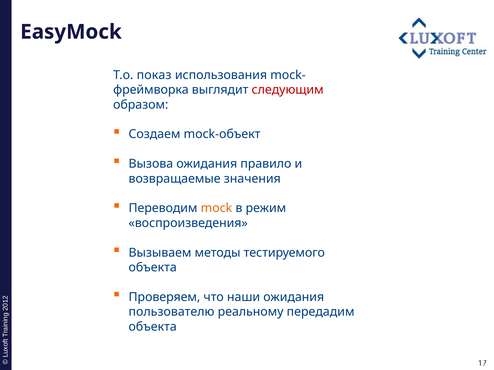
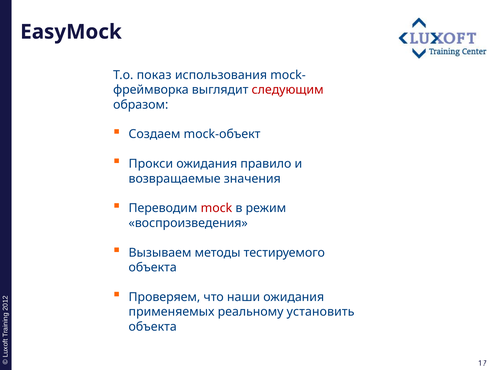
Вызова: Вызова -> Прокси
mock colour: orange -> red
пользователю: пользователю -> применяемых
передадим: передадим -> установить
